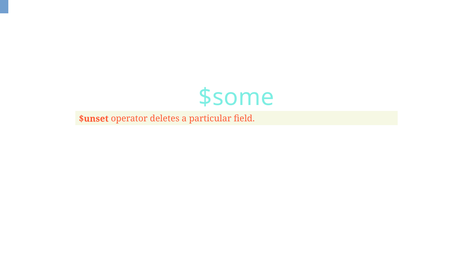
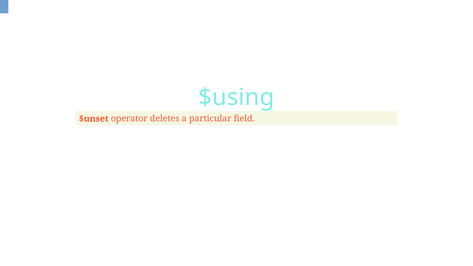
$some: $some -> $using
